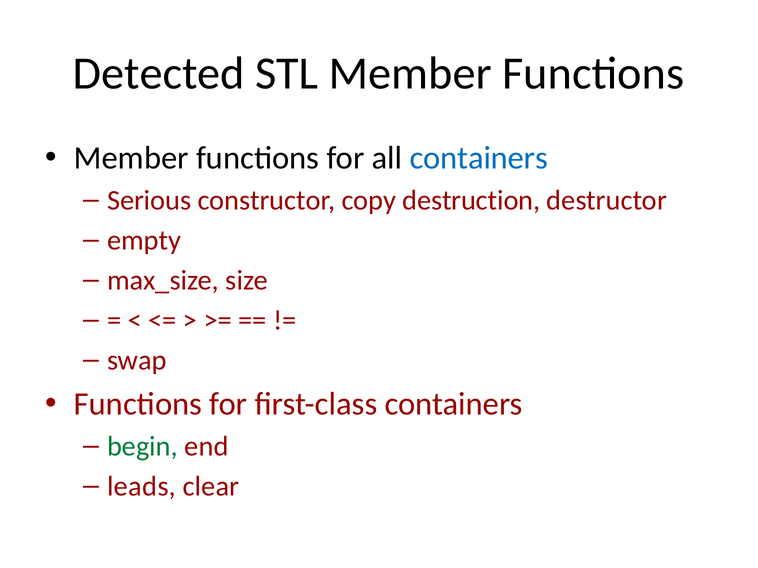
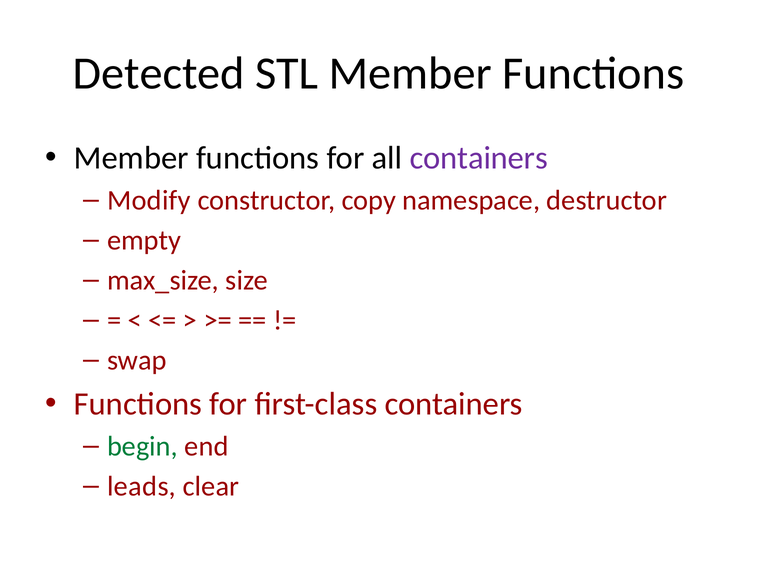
containers at (479, 158) colour: blue -> purple
Serious: Serious -> Modify
destruction: destruction -> namespace
